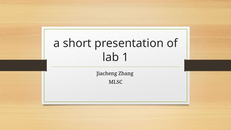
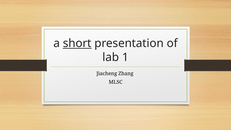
short underline: none -> present
